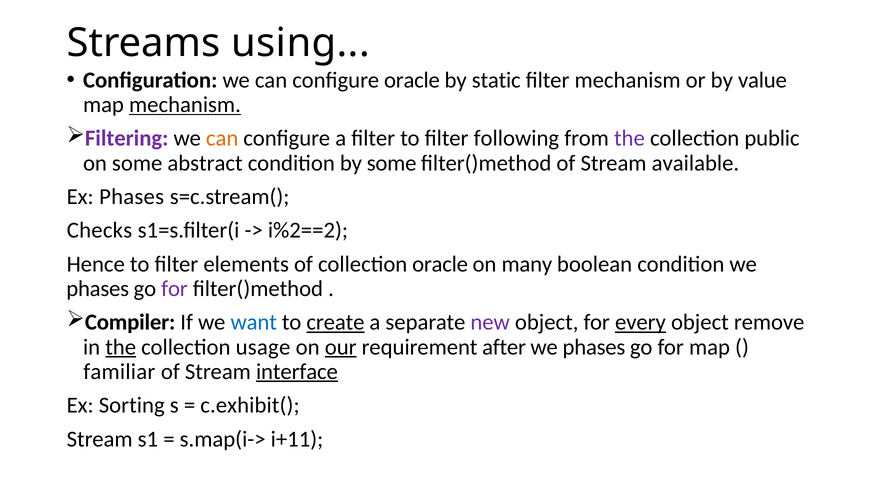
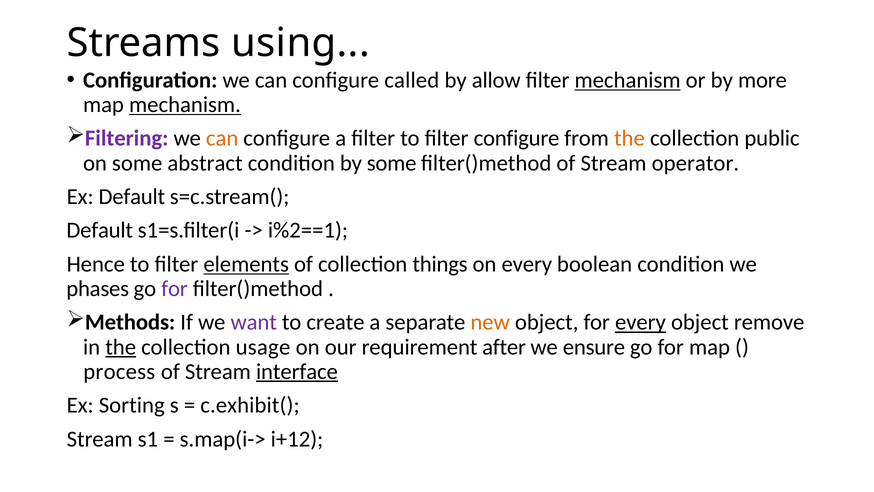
configure oracle: oracle -> called
static: static -> allow
mechanism at (628, 80) underline: none -> present
value: value -> more
filter following: following -> configure
the at (629, 138) colour: purple -> orange
available: available -> operator
Ex Phases: Phases -> Default
Checks at (100, 230): Checks -> Default
i%2==2: i%2==2 -> i%2==1
elements underline: none -> present
collection oracle: oracle -> things
on many: many -> every
Compiler: Compiler -> Methods
want colour: blue -> purple
create underline: present -> none
new colour: purple -> orange
our underline: present -> none
phases at (594, 347): phases -> ensure
familiar: familiar -> process
i+11: i+11 -> i+12
